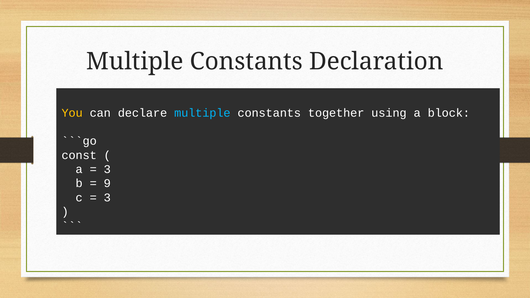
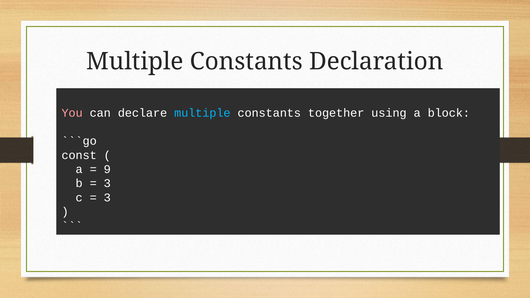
You colour: yellow -> pink
3 at (107, 169): 3 -> 9
9 at (107, 184): 9 -> 3
